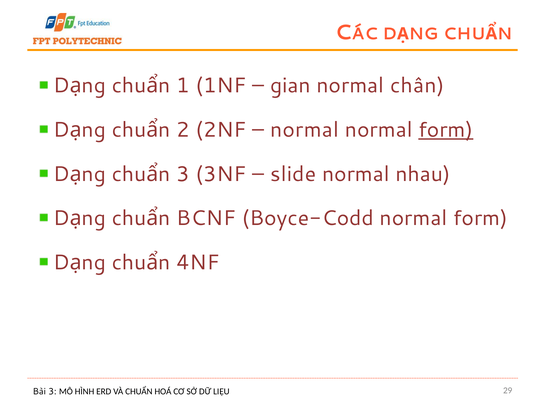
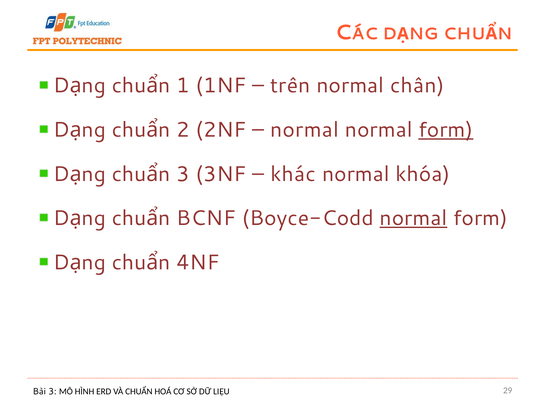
gian: gian -> trên
slide: slide -> khác
nhau: nhau -> khóa
normal at (413, 218) underline: none -> present
